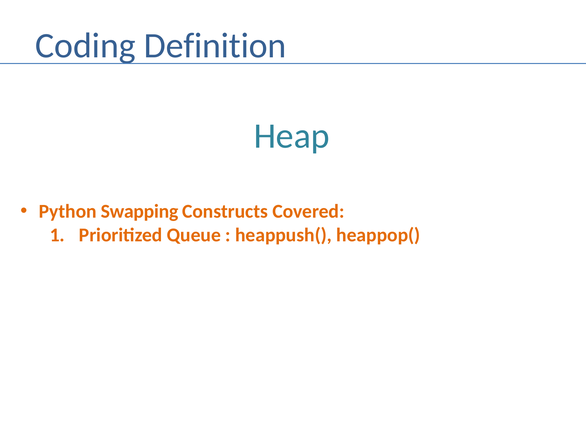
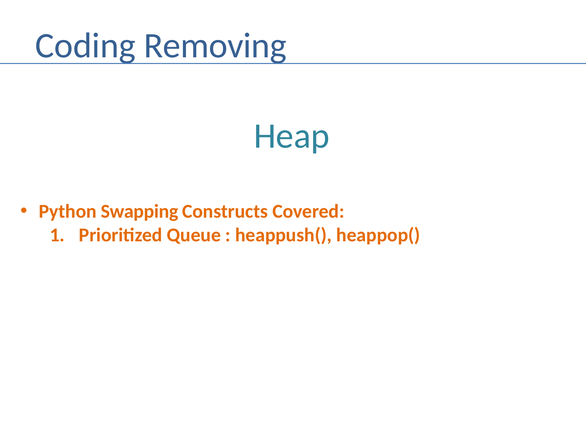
Definition: Definition -> Removing
